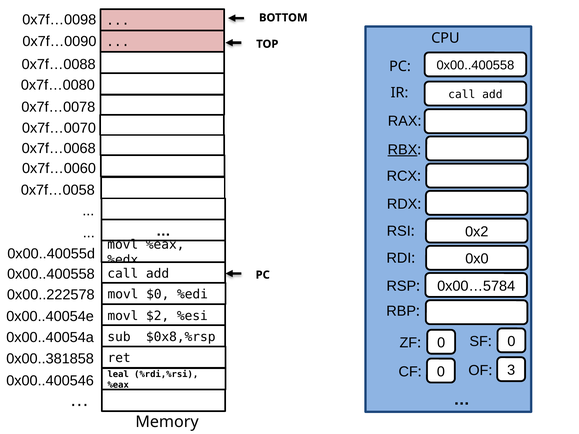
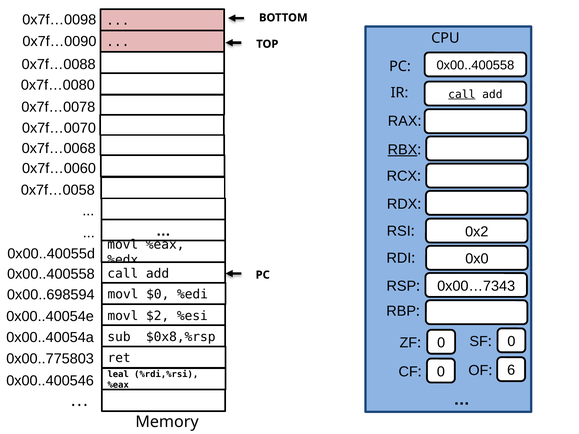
call at (462, 94) underline: none -> present
0x00…5784: 0x00…5784 -> 0x00…7343
0x00..222578: 0x00..222578 -> 0x00..698594
0x00..381858: 0x00..381858 -> 0x00..775803
3: 3 -> 6
